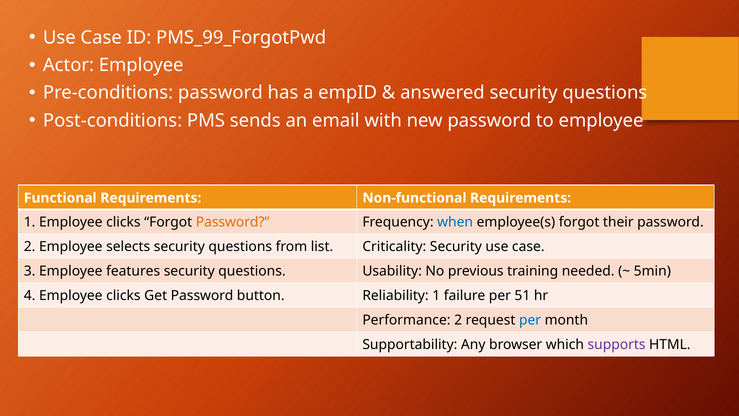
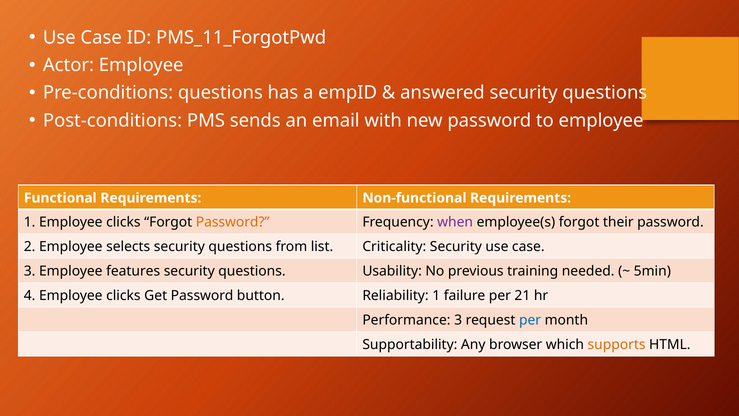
PMS_99_ForgotPwd: PMS_99_ForgotPwd -> PMS_11_ForgotPwd
Pre-conditions password: password -> questions
when colour: blue -> purple
51: 51 -> 21
Performance 2: 2 -> 3
supports colour: purple -> orange
